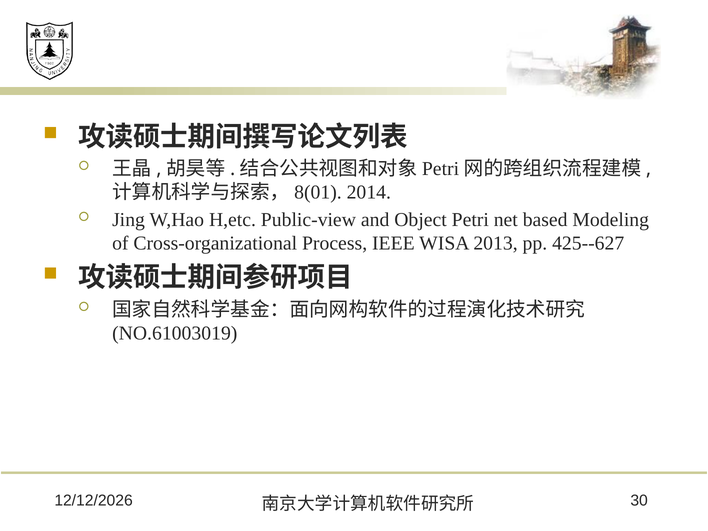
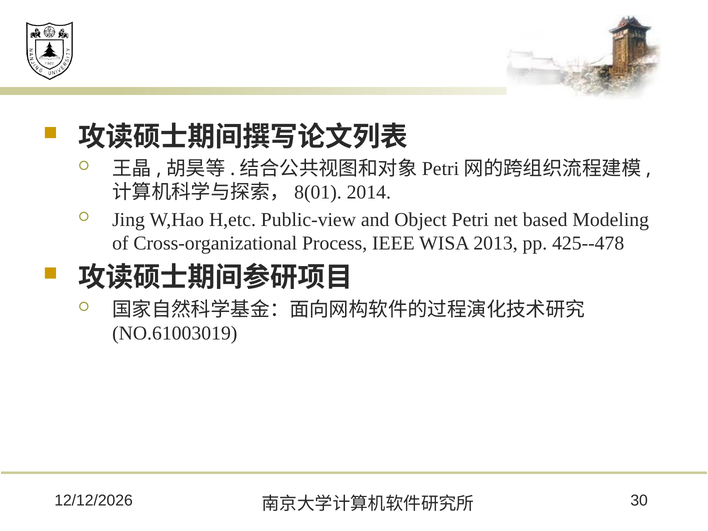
425--627: 425--627 -> 425--478
